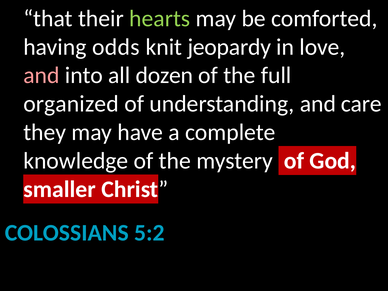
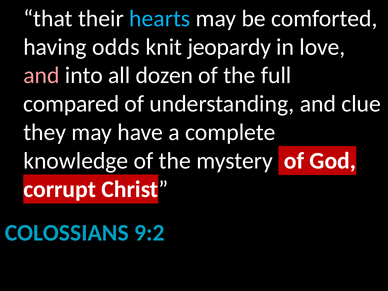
hearts colour: light green -> light blue
organized: organized -> compared
care: care -> clue
smaller: smaller -> corrupt
5:2: 5:2 -> 9:2
